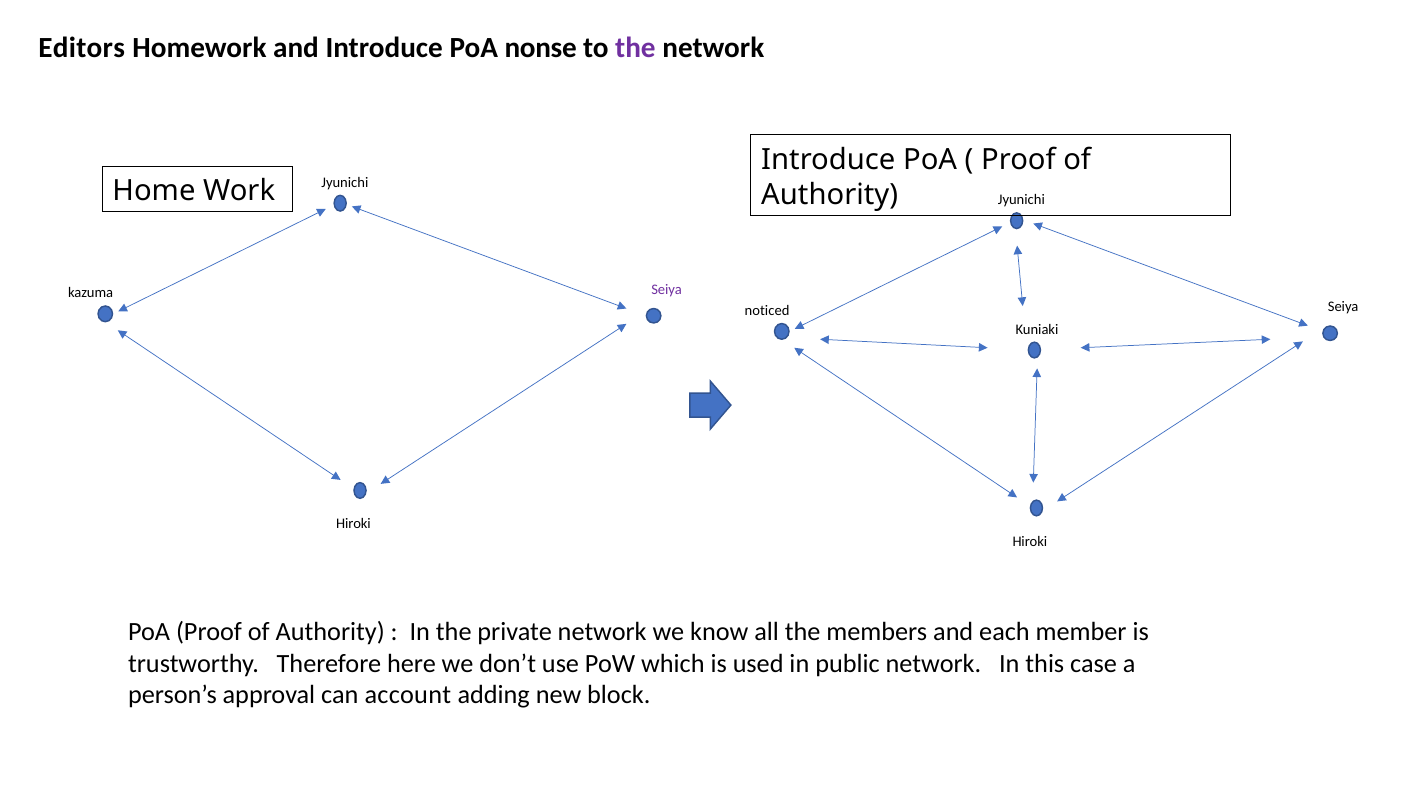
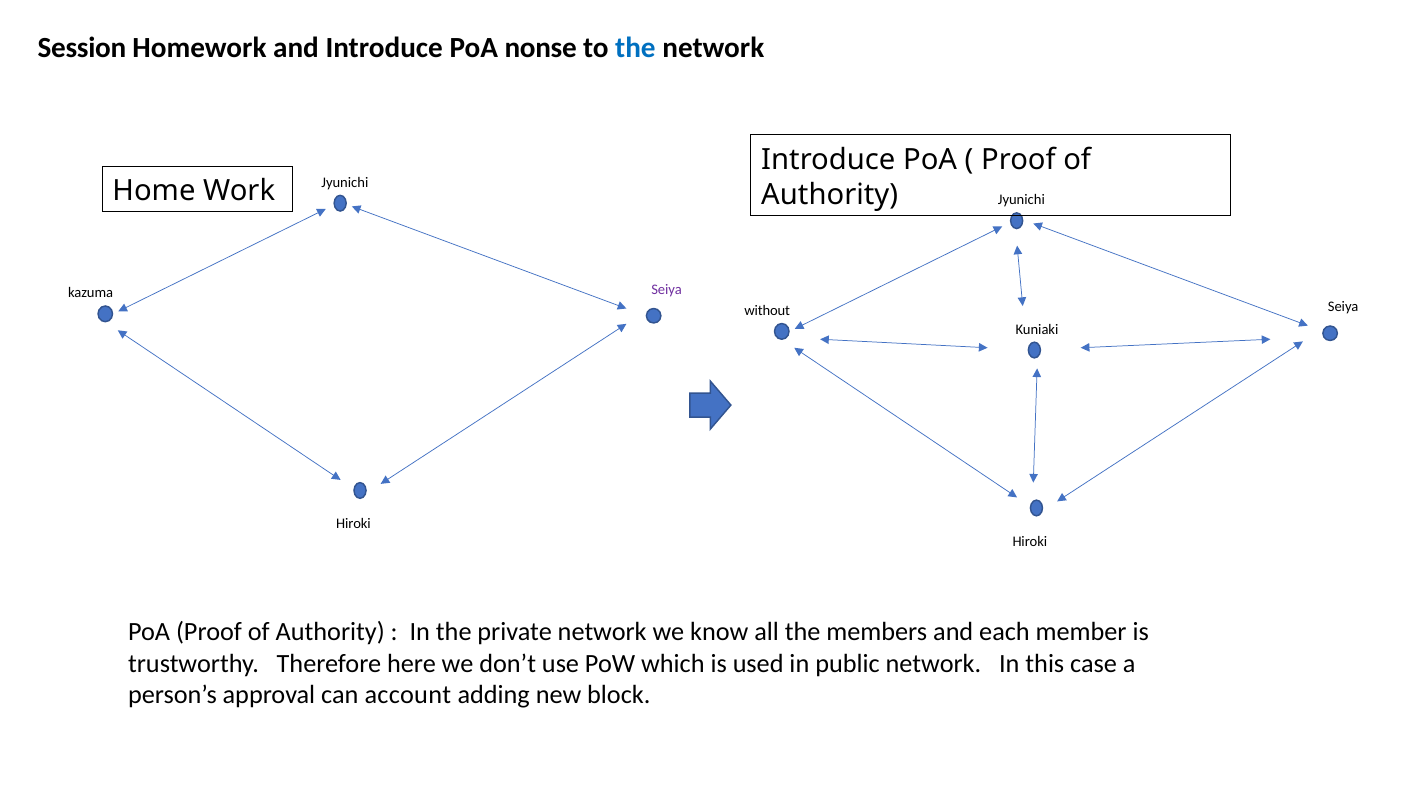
Editors: Editors -> Session
the at (635, 48) colour: purple -> blue
noticed: noticed -> without
